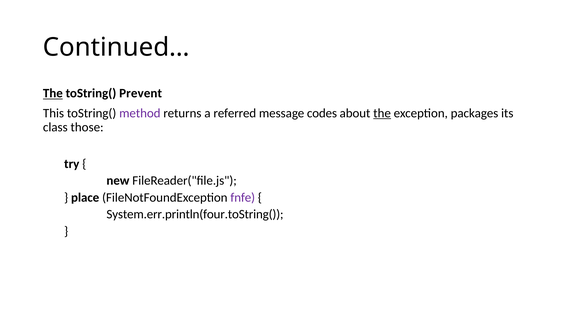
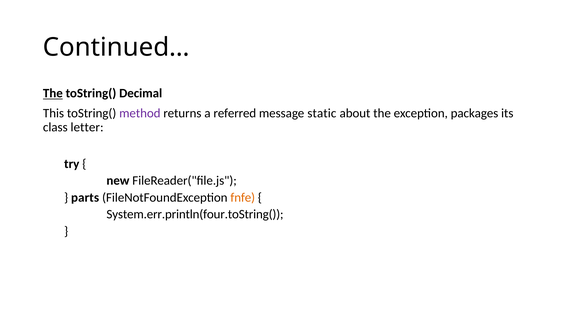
Prevent: Prevent -> Decimal
codes: codes -> static
the at (382, 113) underline: present -> none
those: those -> letter
place: place -> parts
fnfe colour: purple -> orange
